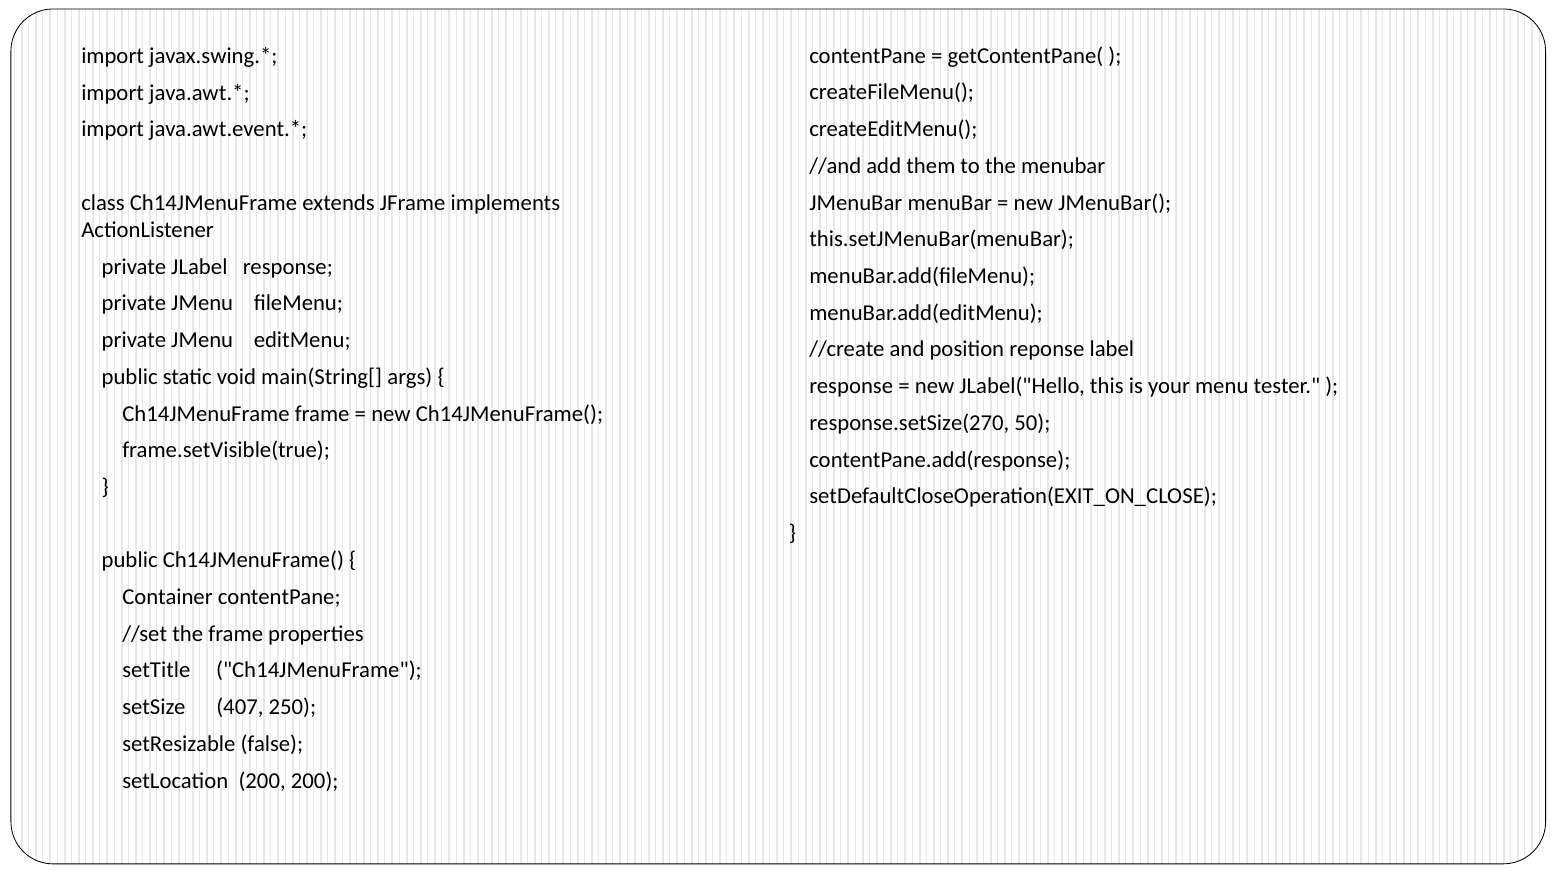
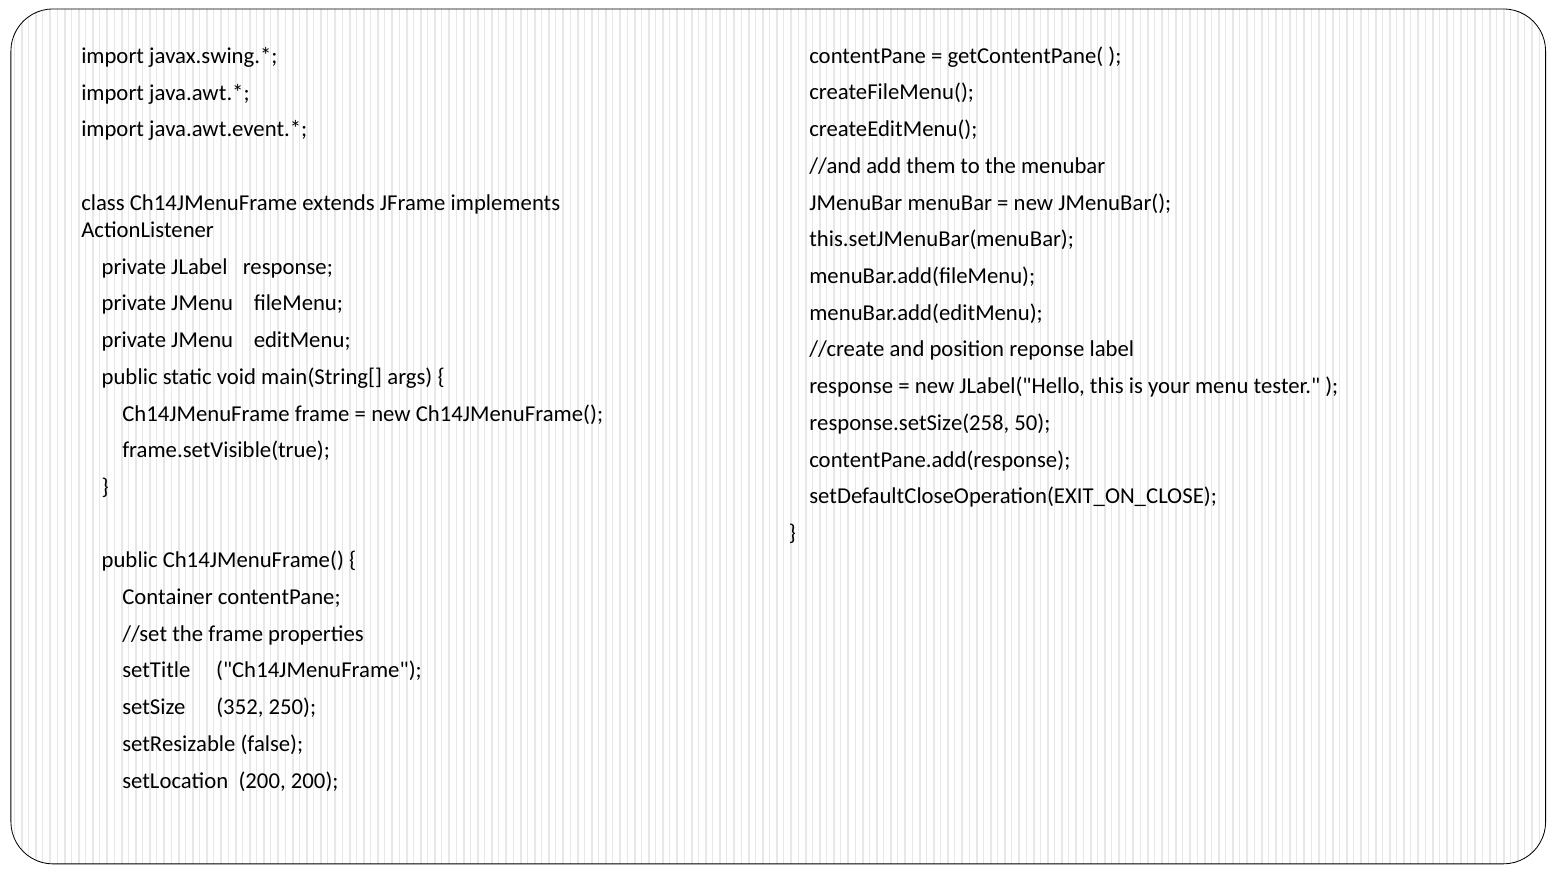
response.setSize(270: response.setSize(270 -> response.setSize(258
407: 407 -> 352
